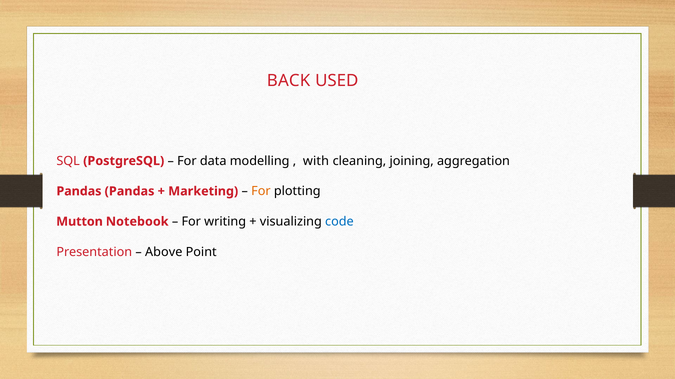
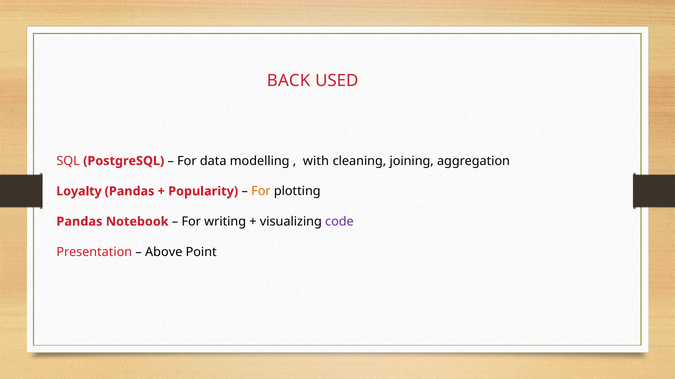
Pandas at (79, 192): Pandas -> Loyalty
Marketing: Marketing -> Popularity
Mutton at (80, 222): Mutton -> Pandas
code colour: blue -> purple
